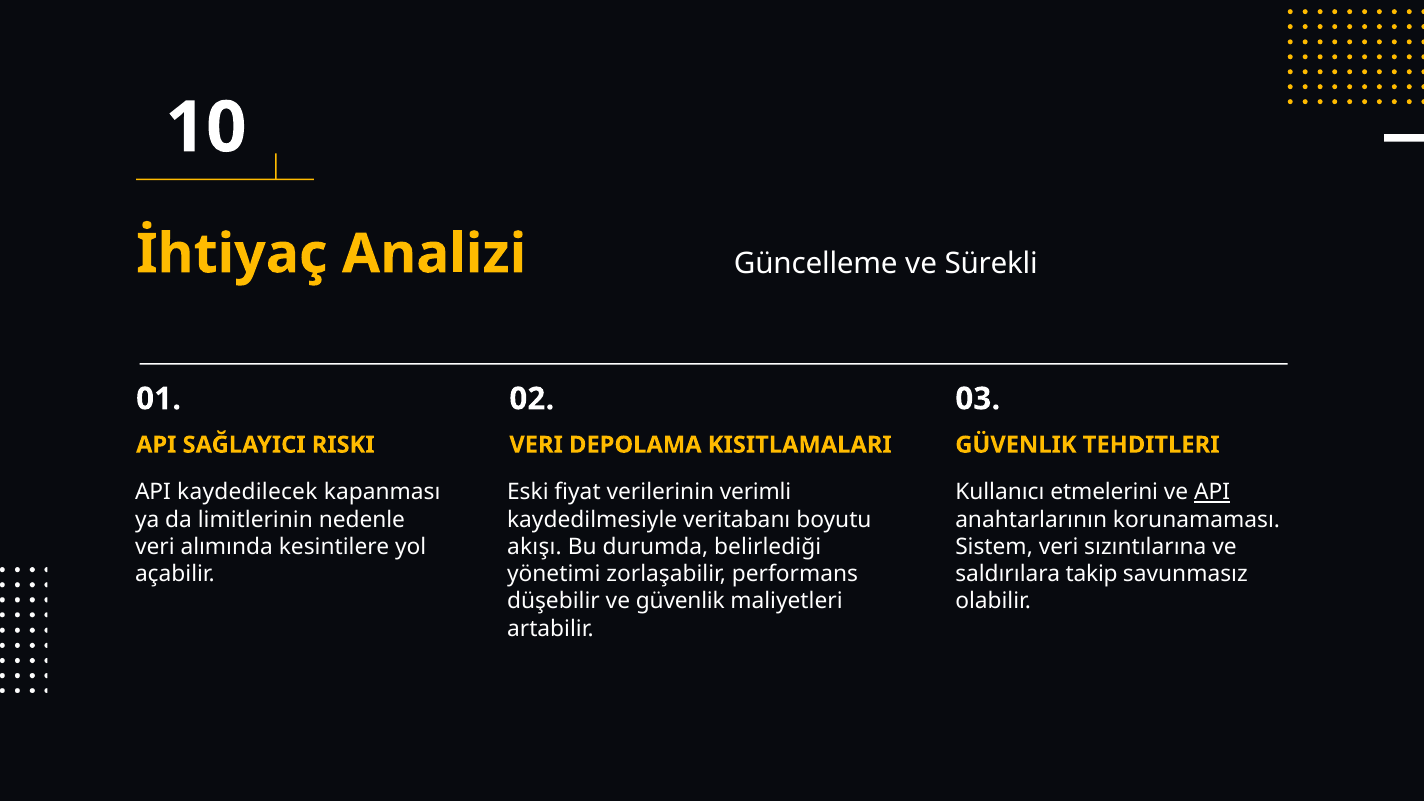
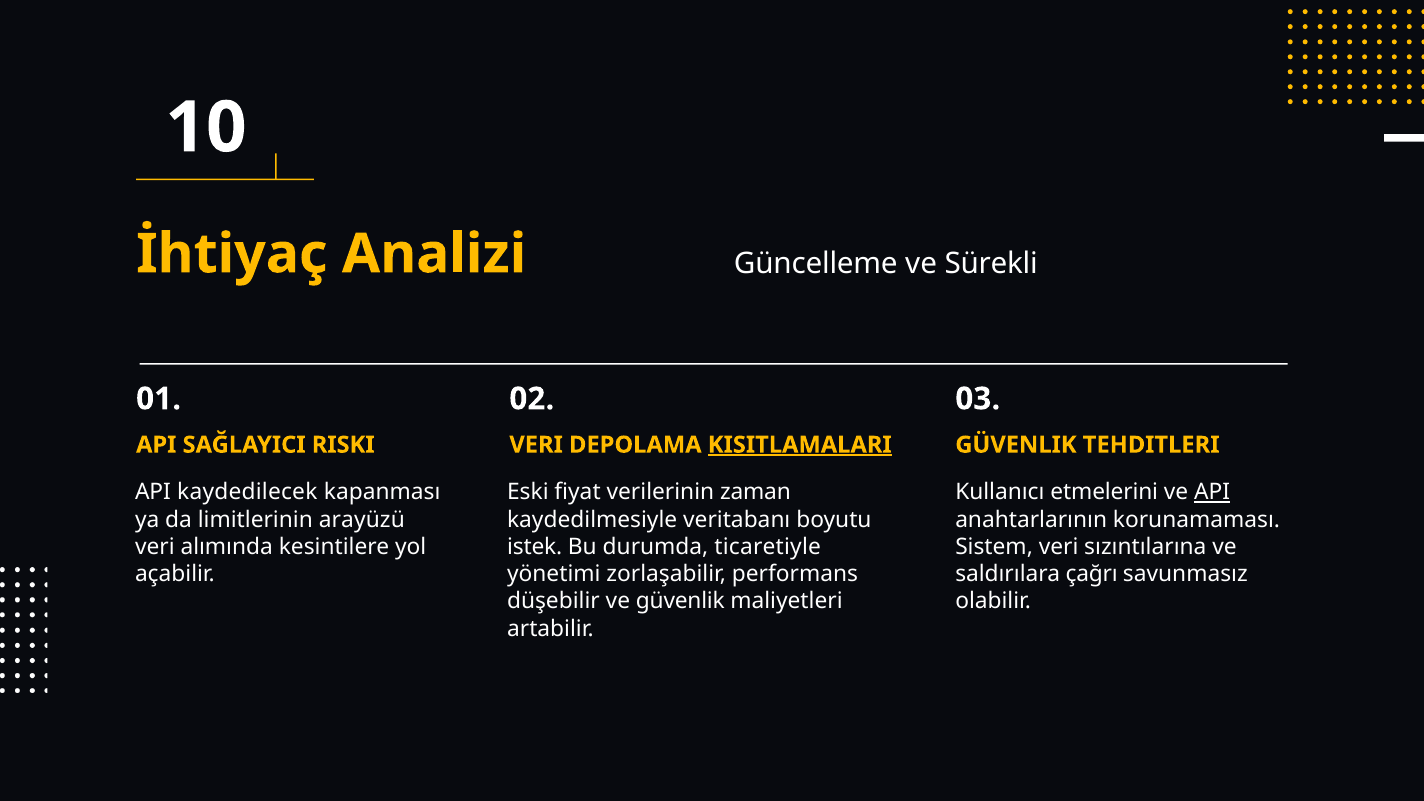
KISITLAMALARI underline: none -> present
verimli: verimli -> zaman
nedenle: nedenle -> arayüzü
akışı: akışı -> istek
belirlediği: belirlediği -> ticaretiyle
takip: takip -> çağrı
